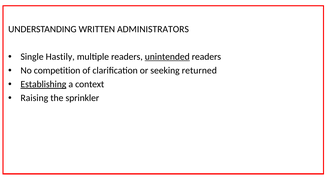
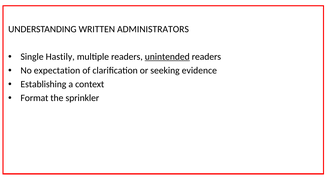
competition: competition -> expectation
returned: returned -> evidence
Establishing underline: present -> none
Raising: Raising -> Format
